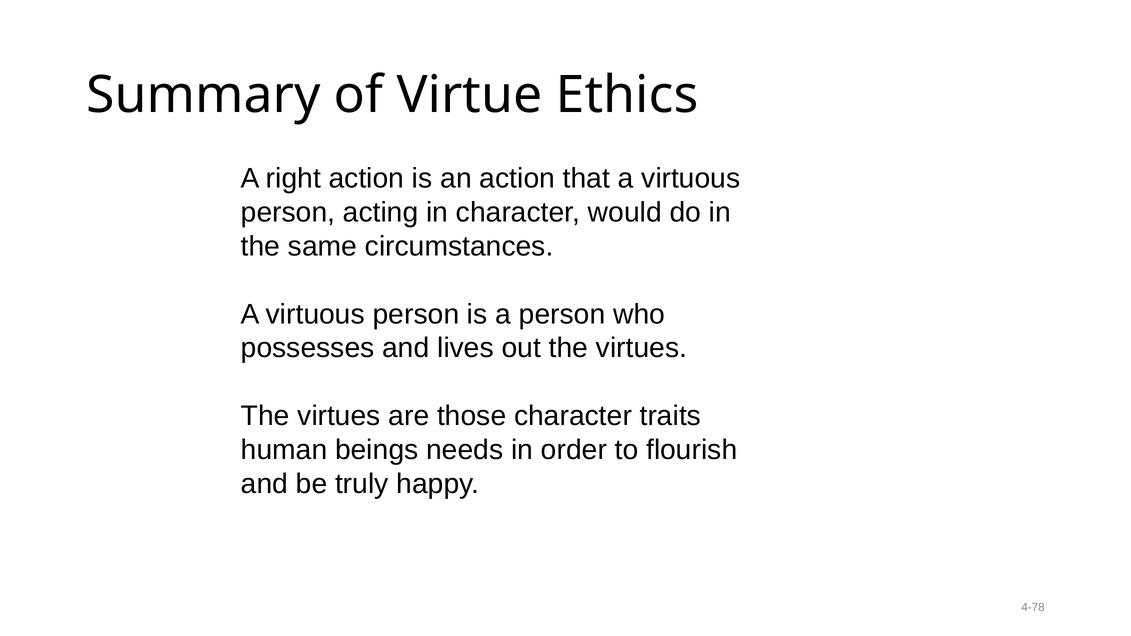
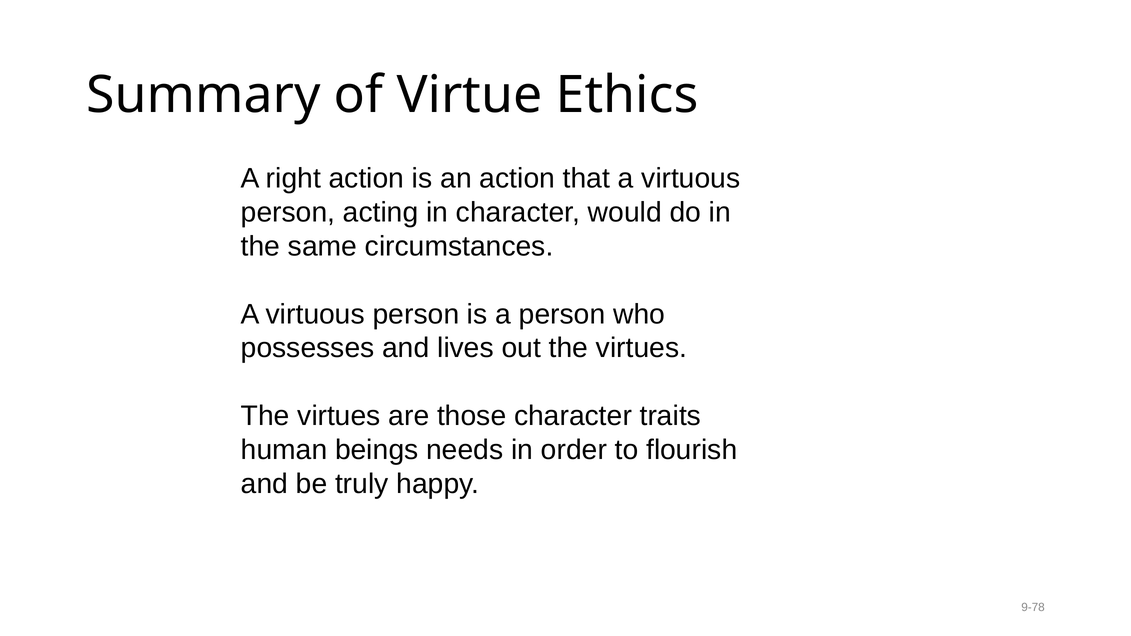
4-78: 4-78 -> 9-78
